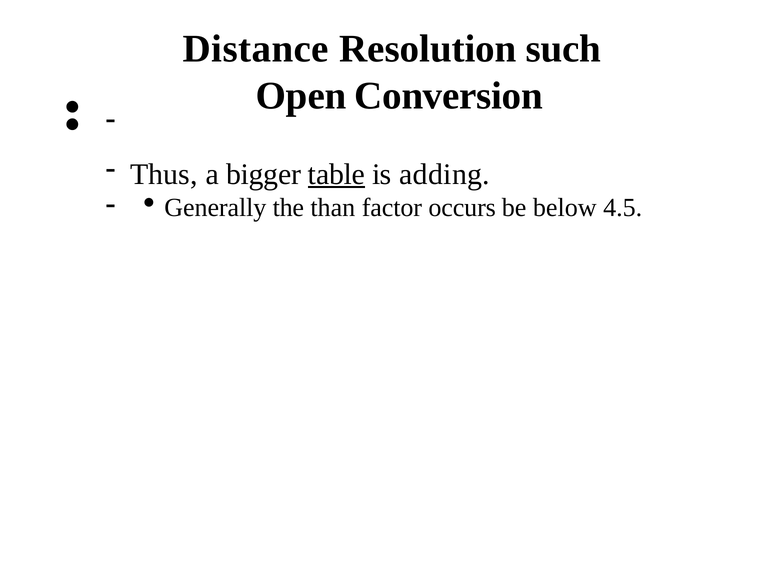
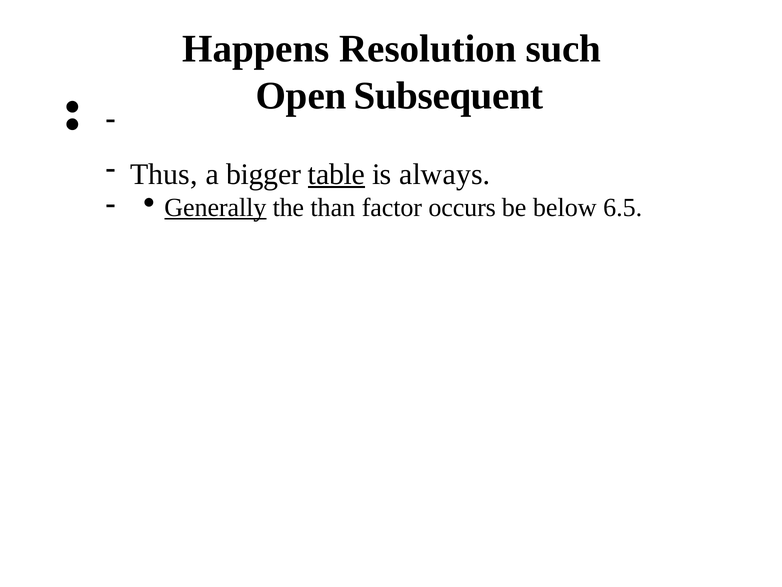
Distance: Distance -> Happens
Conversion: Conversion -> Subsequent
adding: adding -> always
Generally underline: none -> present
4.5: 4.5 -> 6.5
